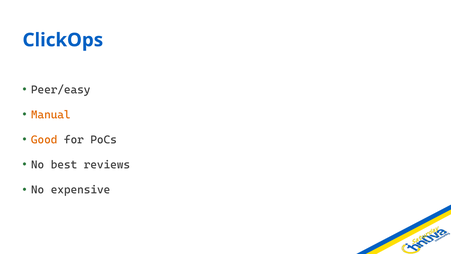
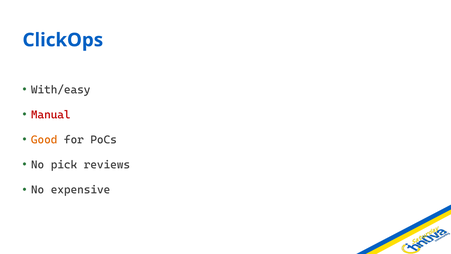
Peer/easy: Peer/easy -> With/easy
Manual colour: orange -> red
best: best -> pick
